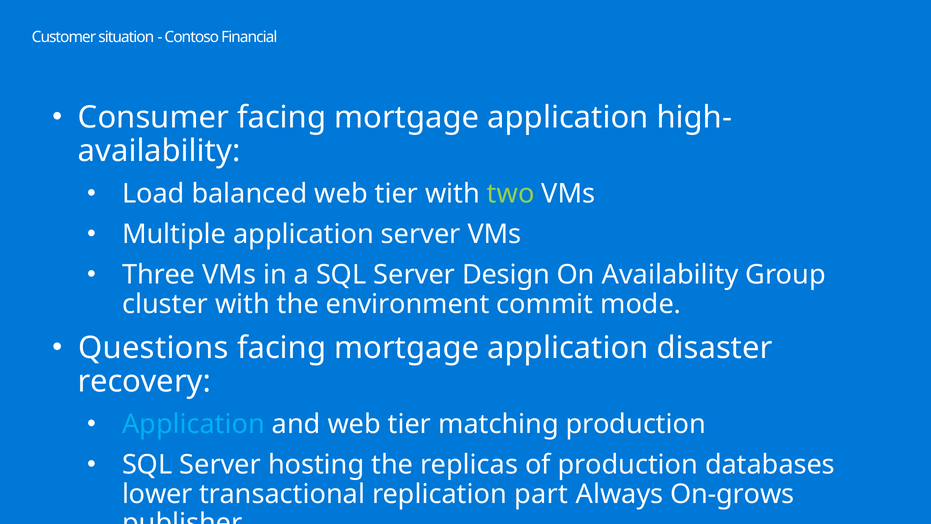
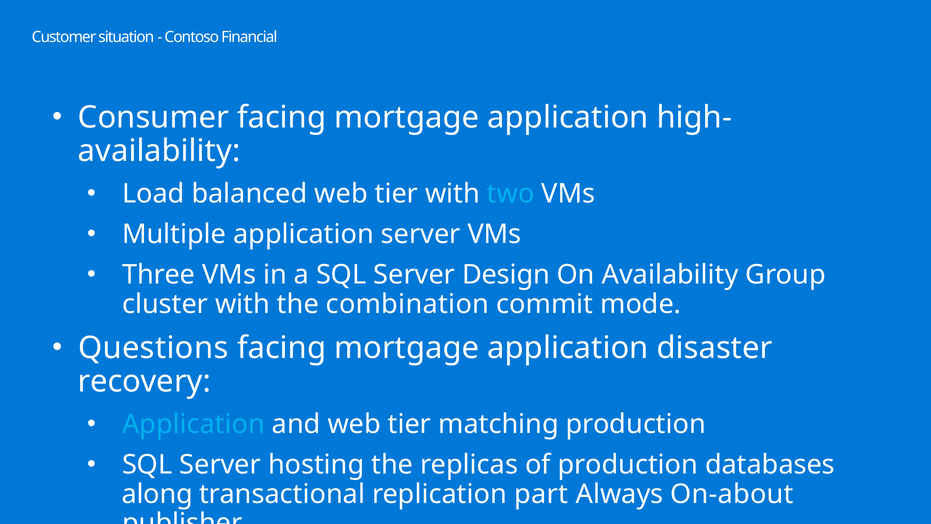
two colour: light green -> light blue
environment: environment -> combination
lower: lower -> along
On-grows: On-grows -> On-about
